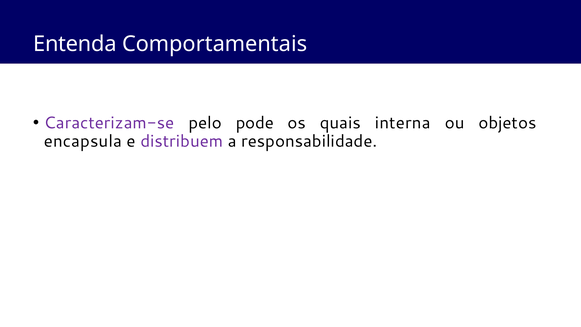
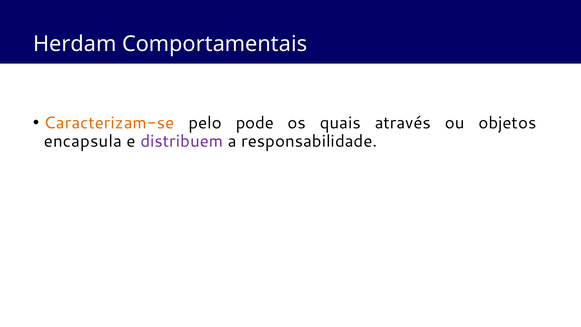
Entenda: Entenda -> Herdam
Caracterizam-se colour: purple -> orange
interna: interna -> através
